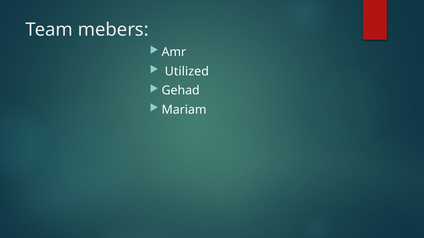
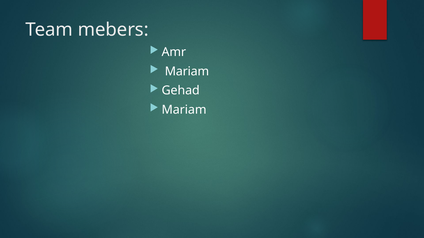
Utilized at (187, 71): Utilized -> Mariam
